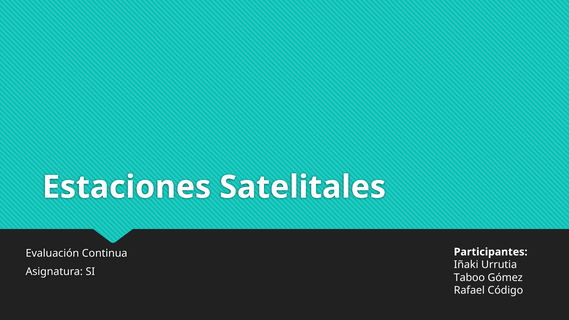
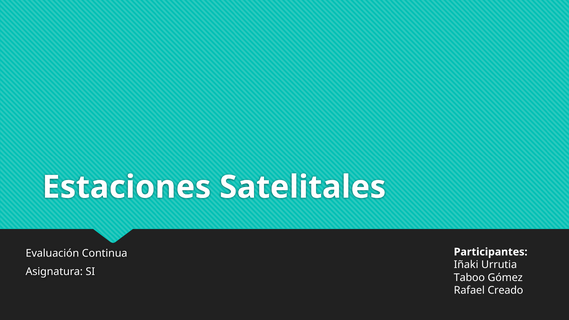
Código: Código -> Creado
